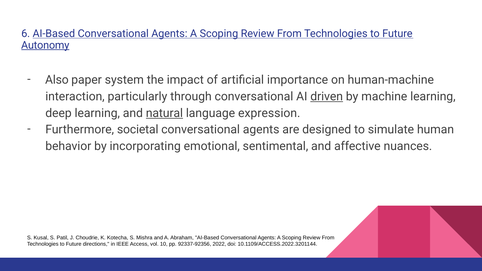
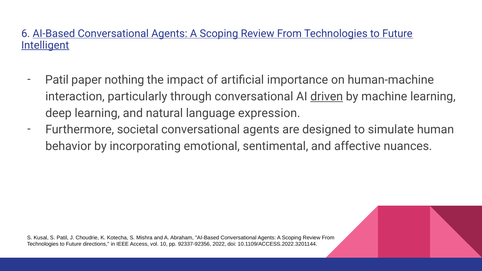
Autonomy: Autonomy -> Intelligent
Also at (57, 80): Also -> Patil
system: system -> nothing
natural underline: present -> none
